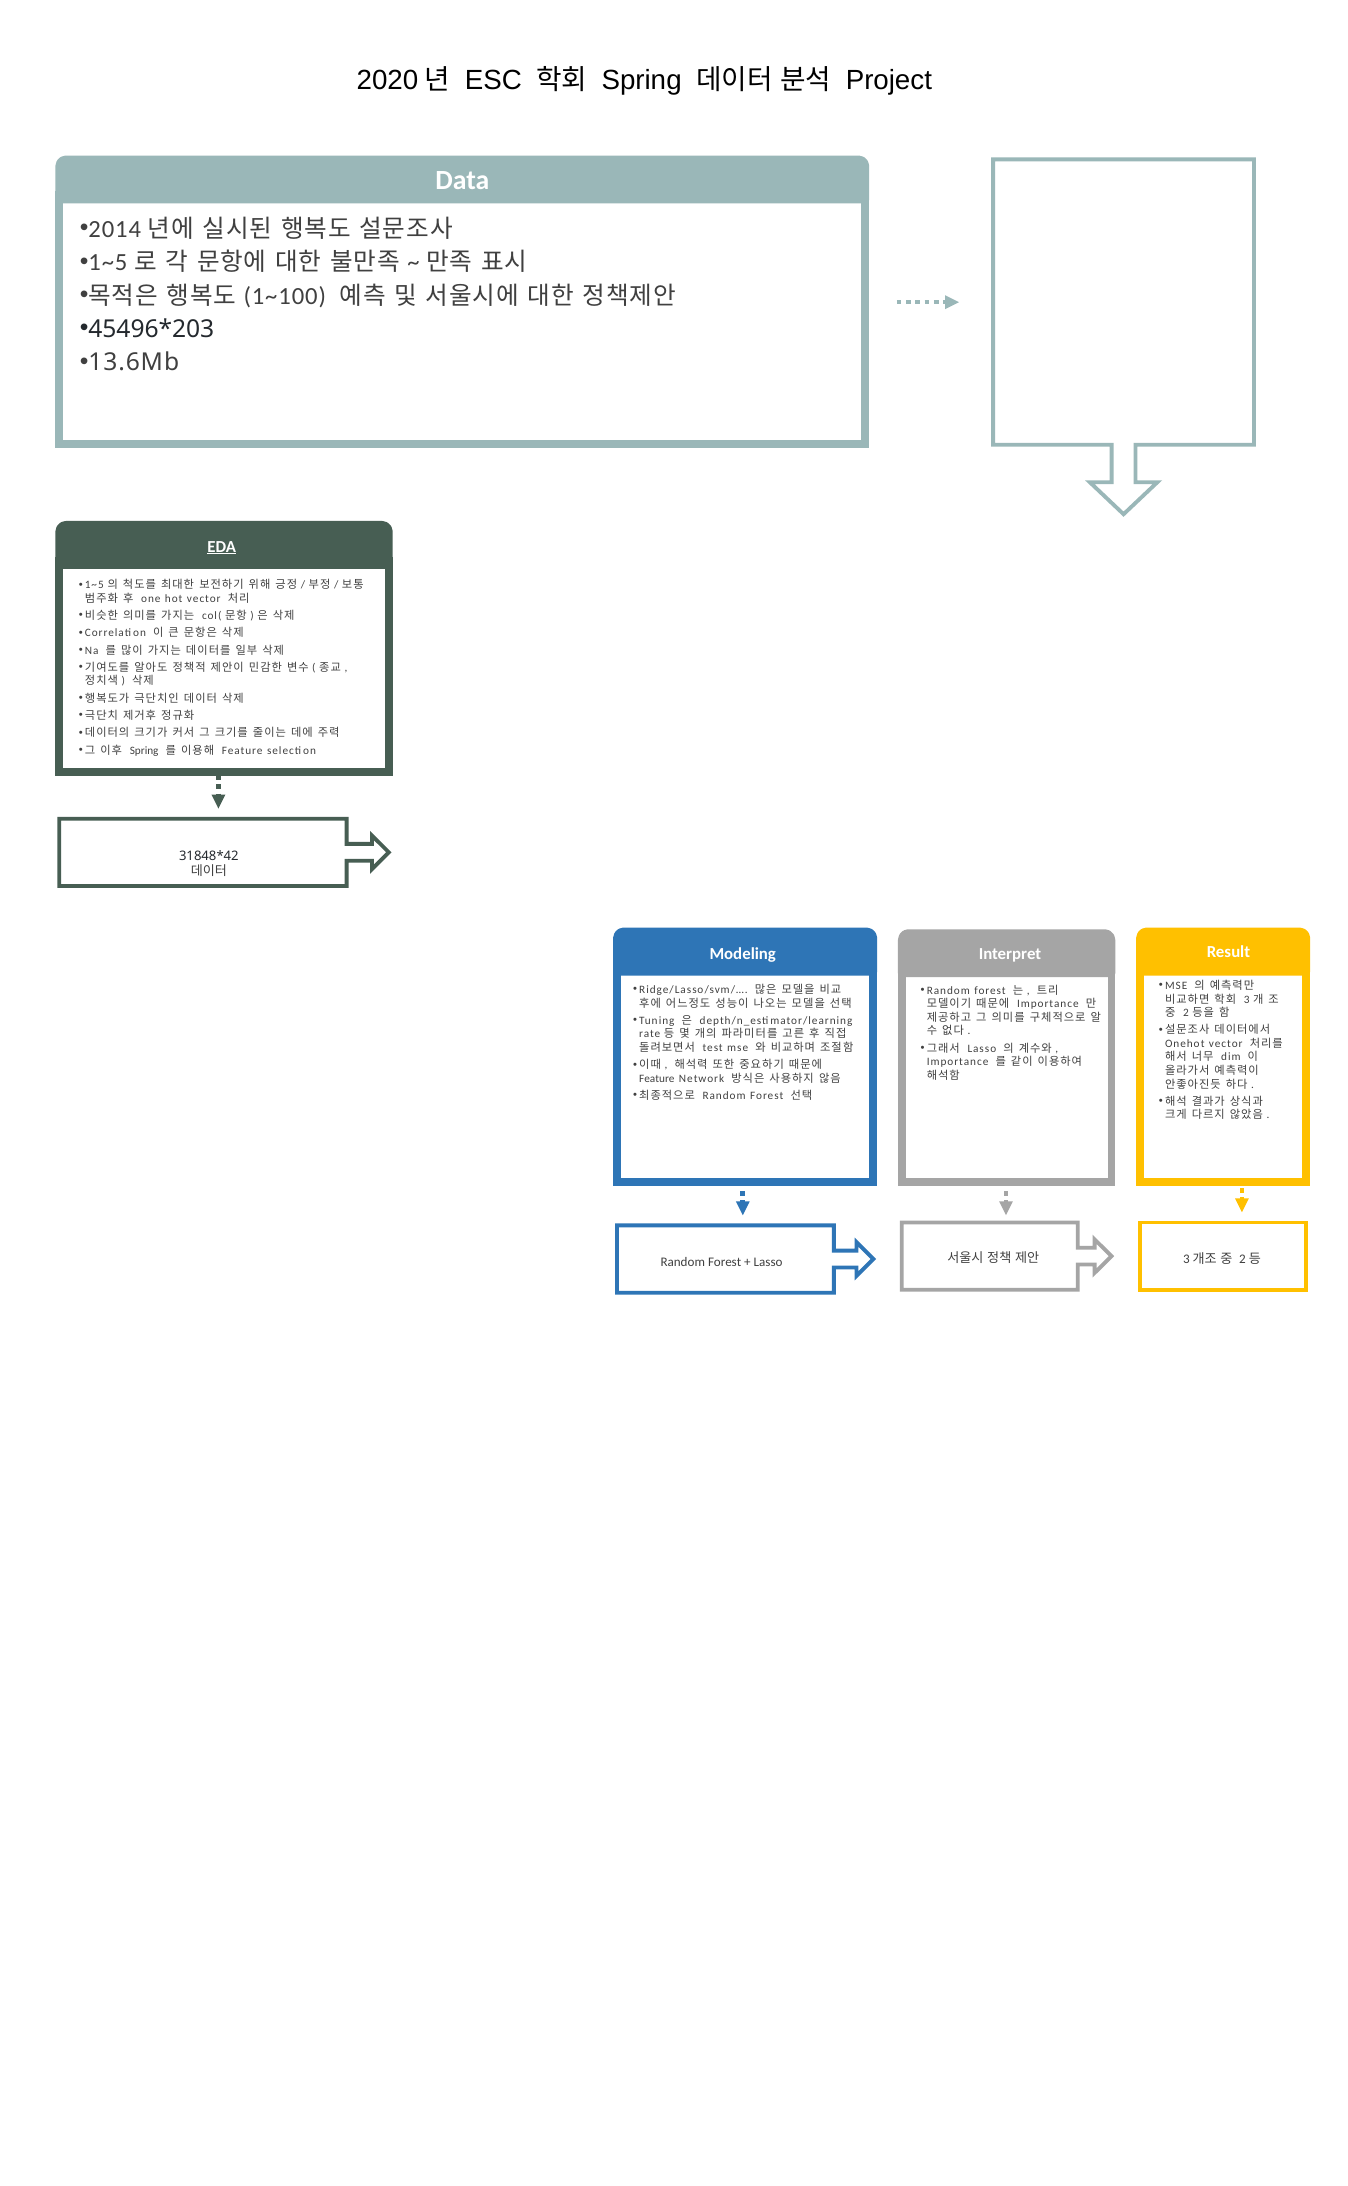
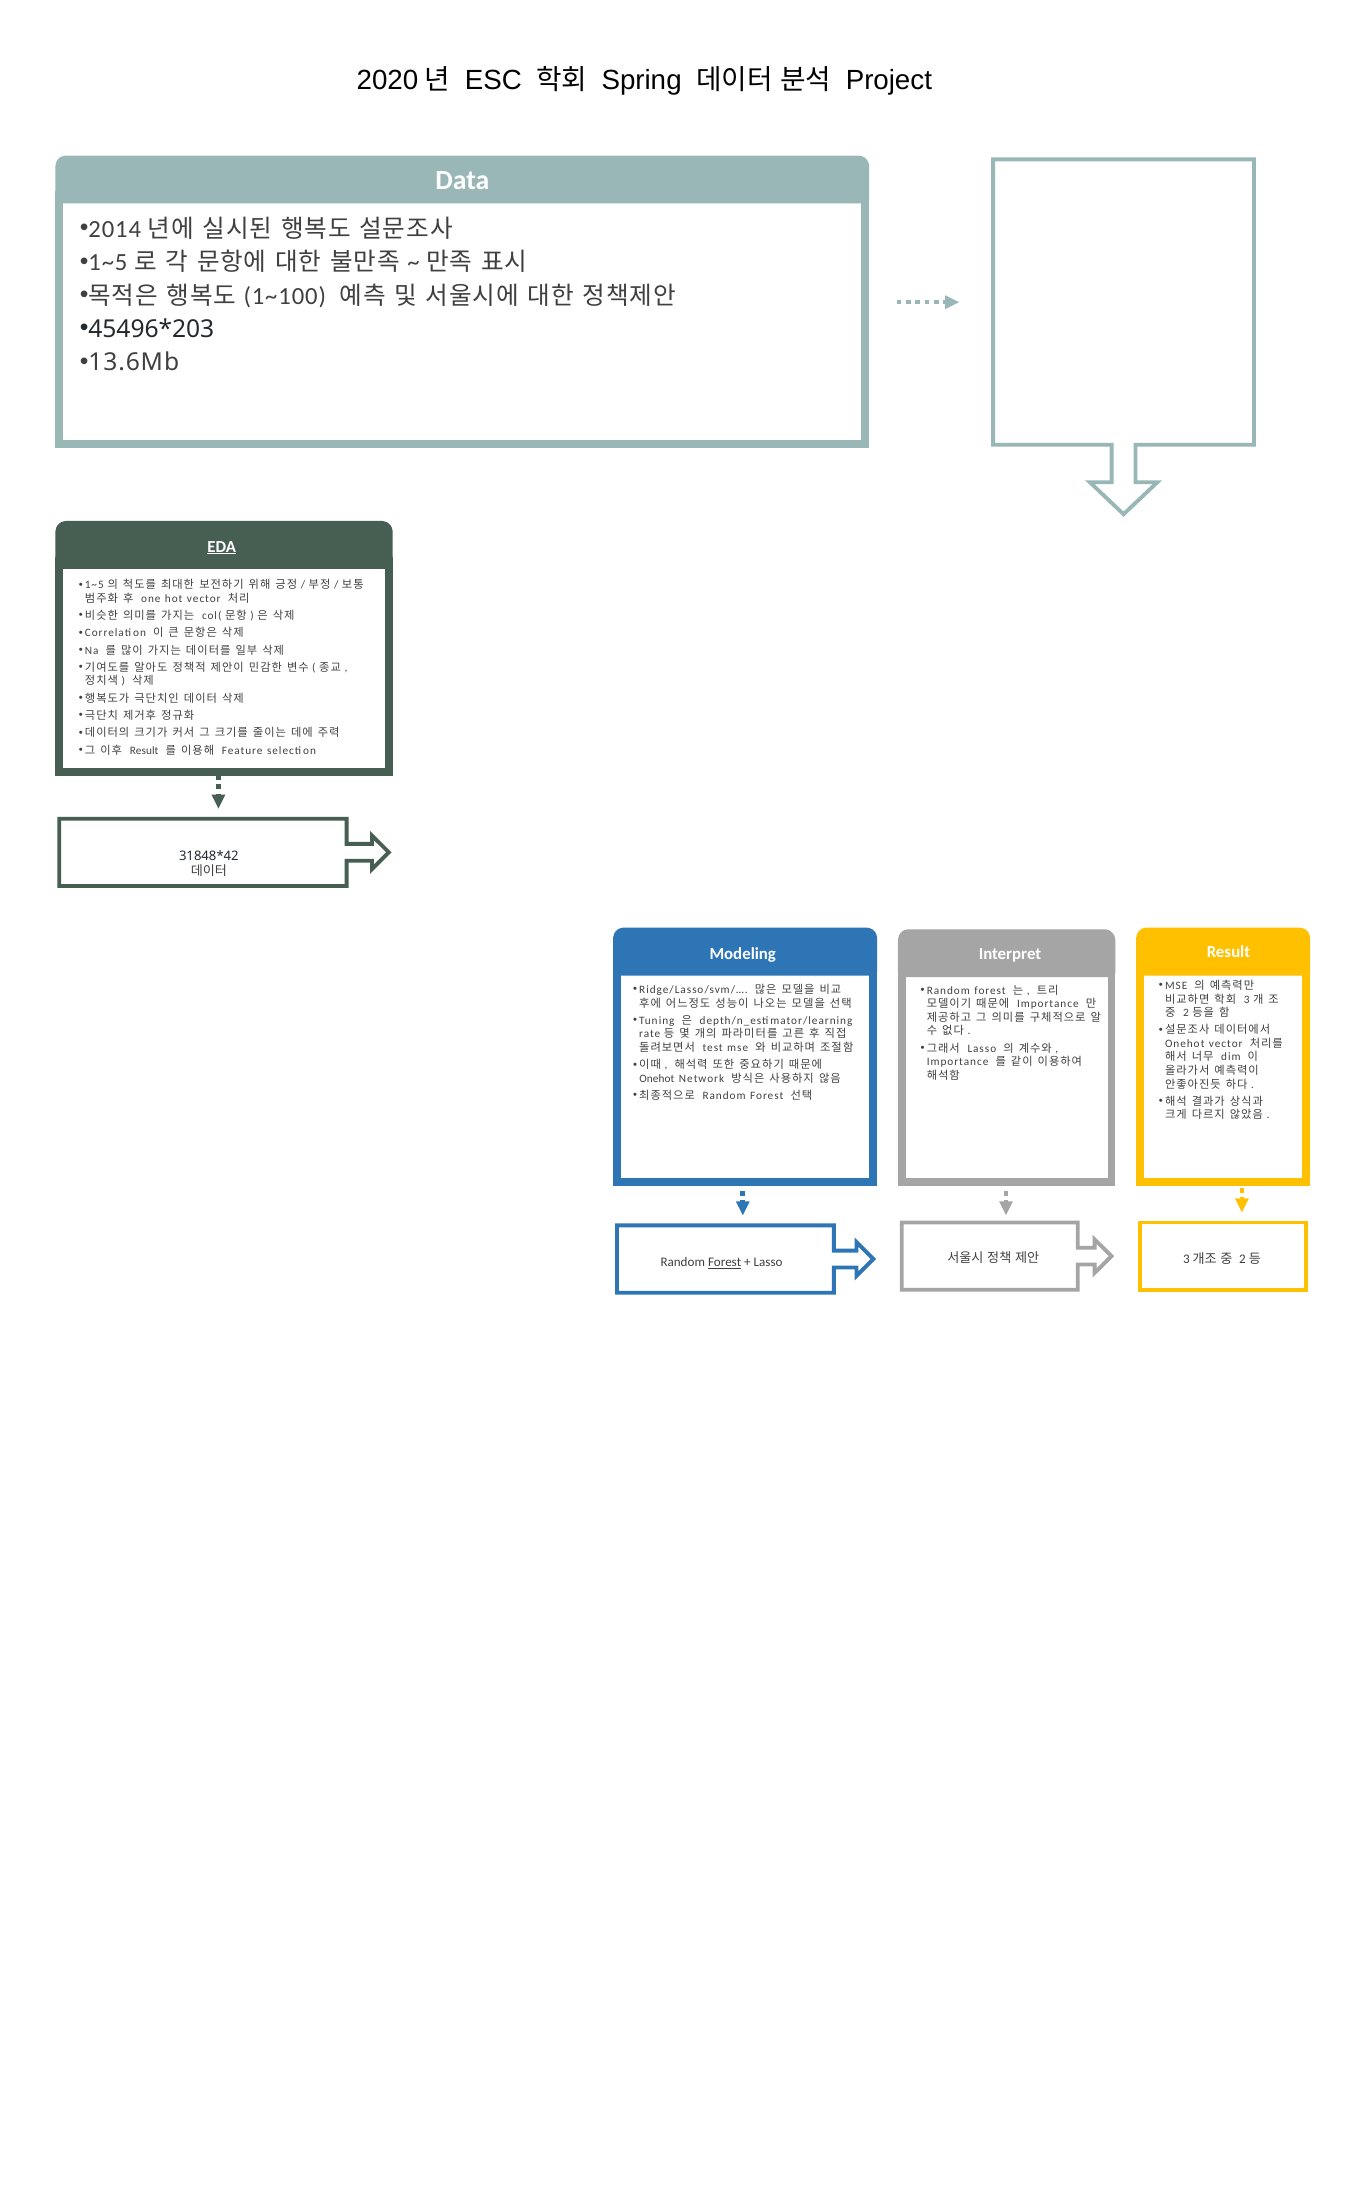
Spring at (144, 750): Spring -> Result
Feature at (657, 1078): Feature -> Onehot
Forest at (725, 1262) underline: none -> present
